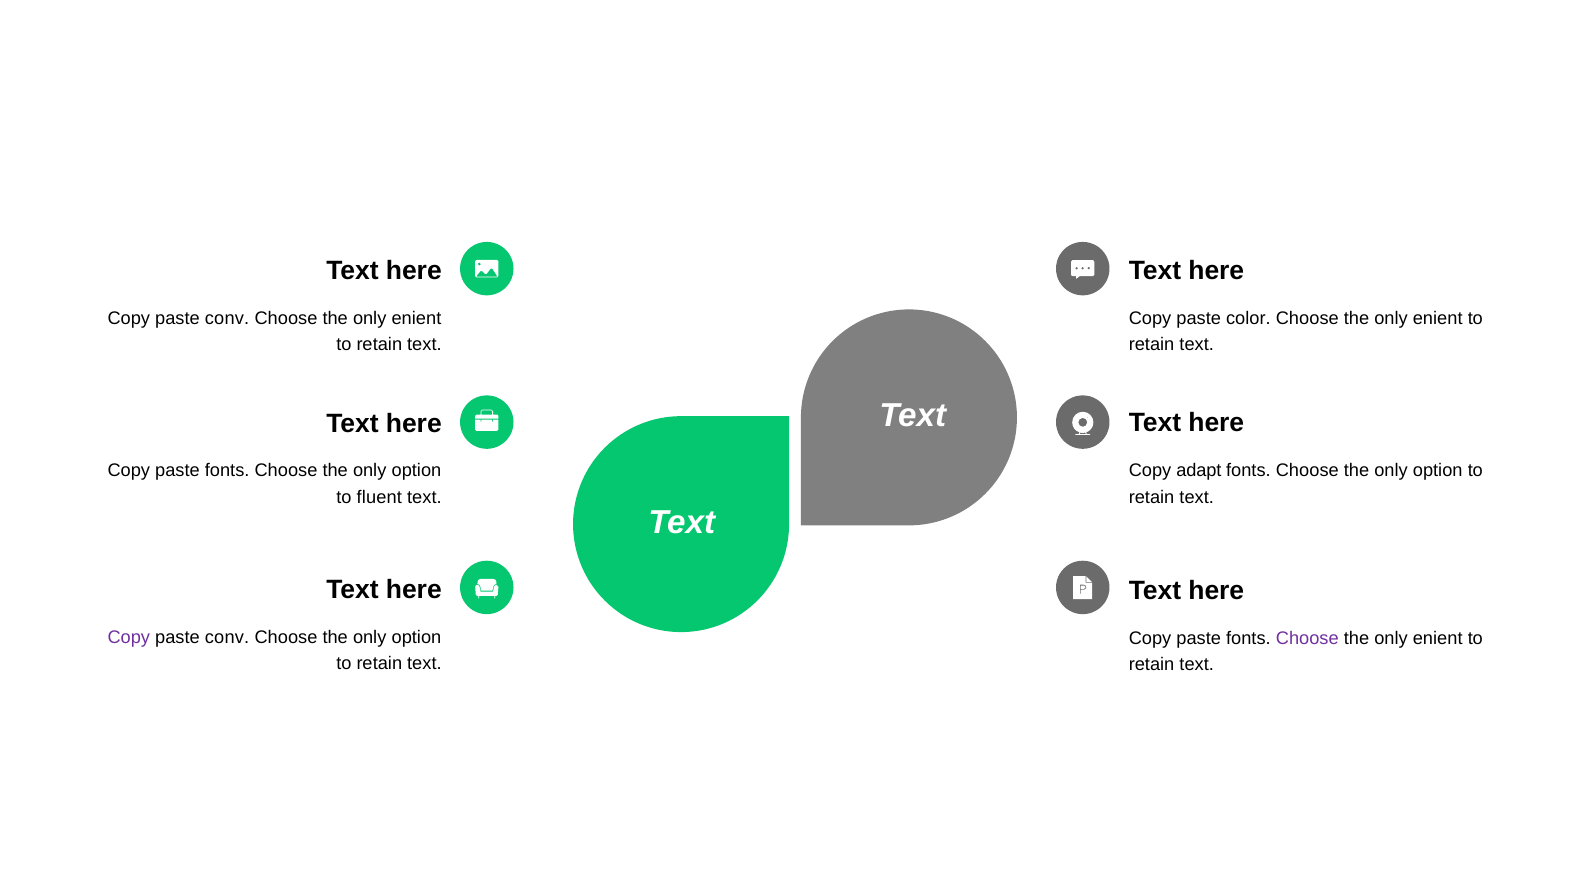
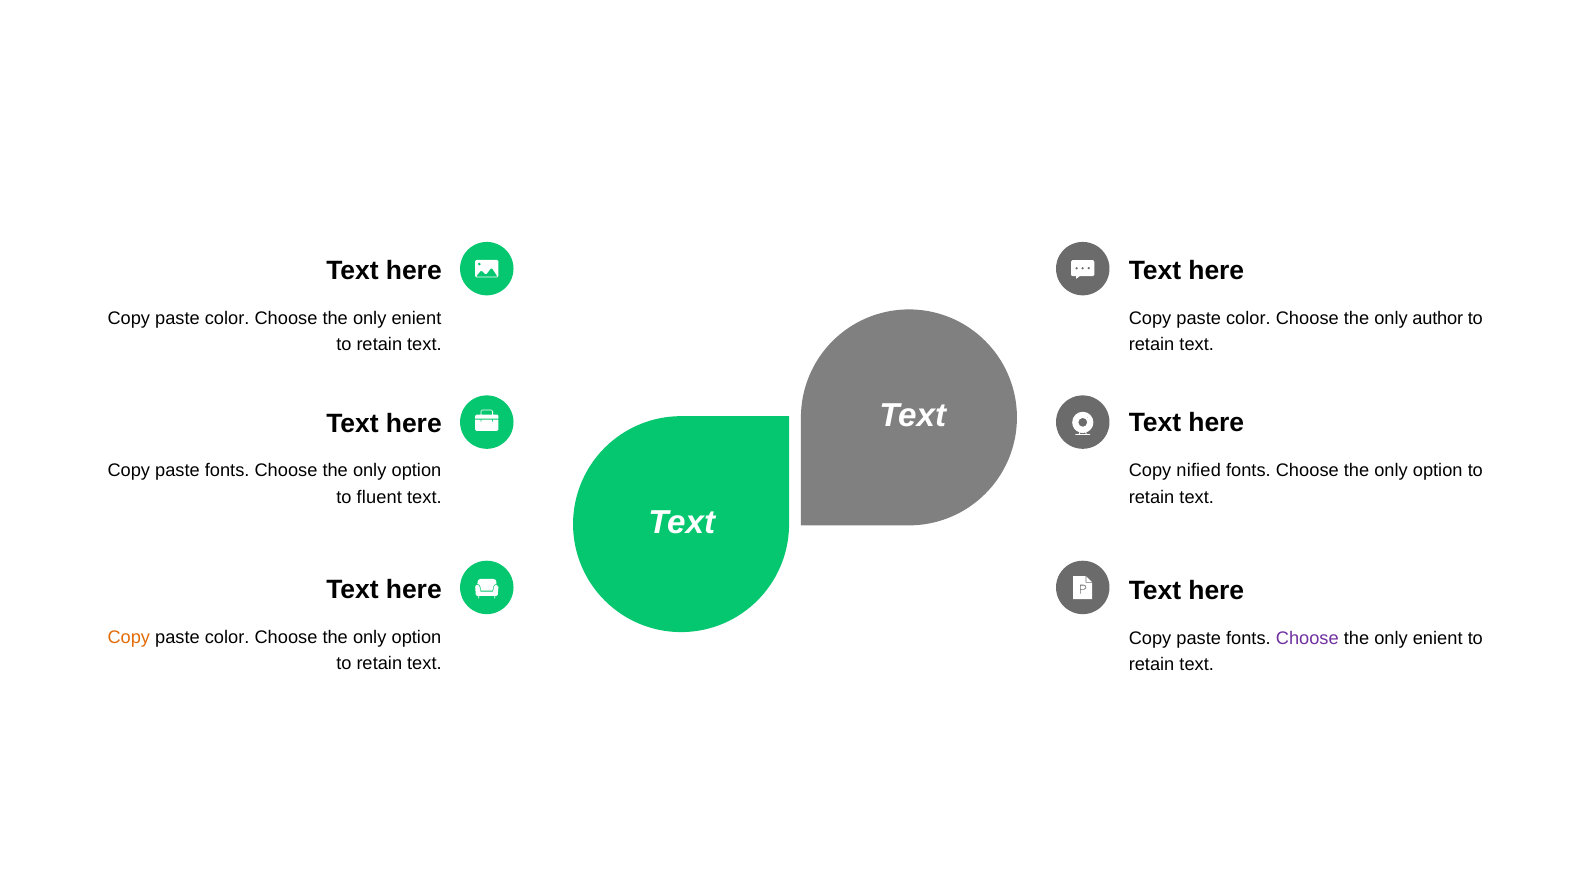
conv at (227, 318): conv -> color
enient at (1438, 318): enient -> author
adapt: adapt -> nified
Copy at (129, 637) colour: purple -> orange
conv at (227, 637): conv -> color
